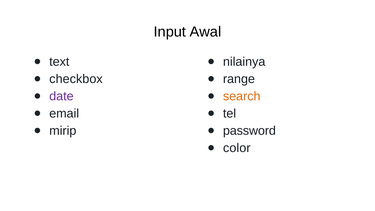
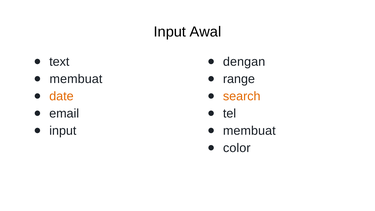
nilainya: nilainya -> dengan
checkbox at (76, 79): checkbox -> membuat
date colour: purple -> orange
mirip at (63, 131): mirip -> input
password at (249, 131): password -> membuat
